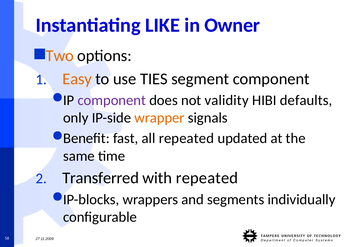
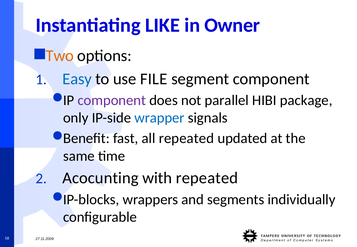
Easy colour: orange -> blue
TIES: TIES -> FILE
validity: validity -> parallel
defaults: defaults -> package
wrapper colour: orange -> blue
Transferred: Transferred -> Acocunting
